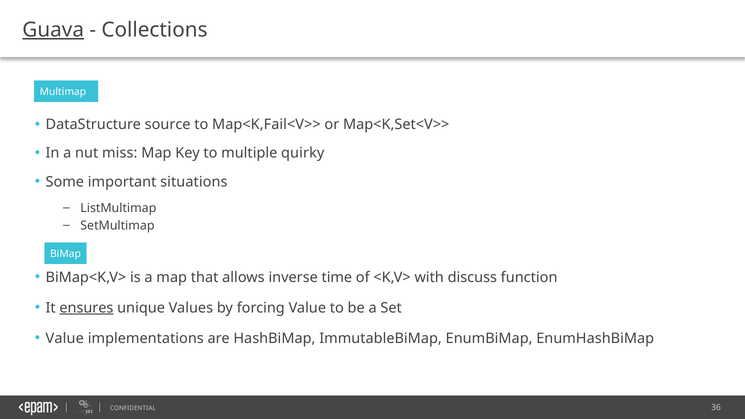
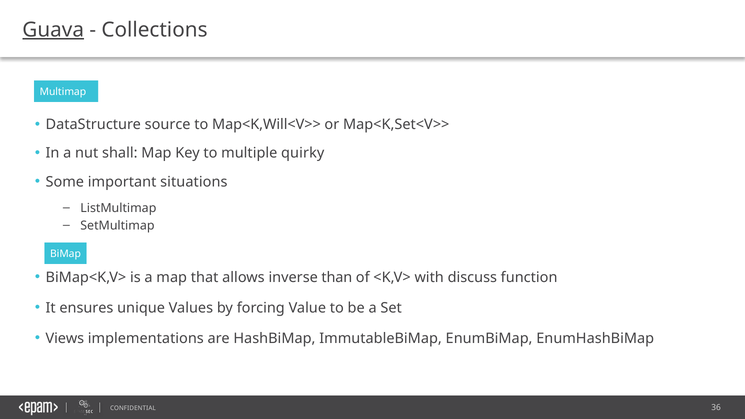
Map<K,Fail<V>>: Map<K,Fail<V>> -> Map<K,Will<V>>
miss: miss -> shall
time: time -> than
ensures underline: present -> none
Value at (65, 338): Value -> Views
